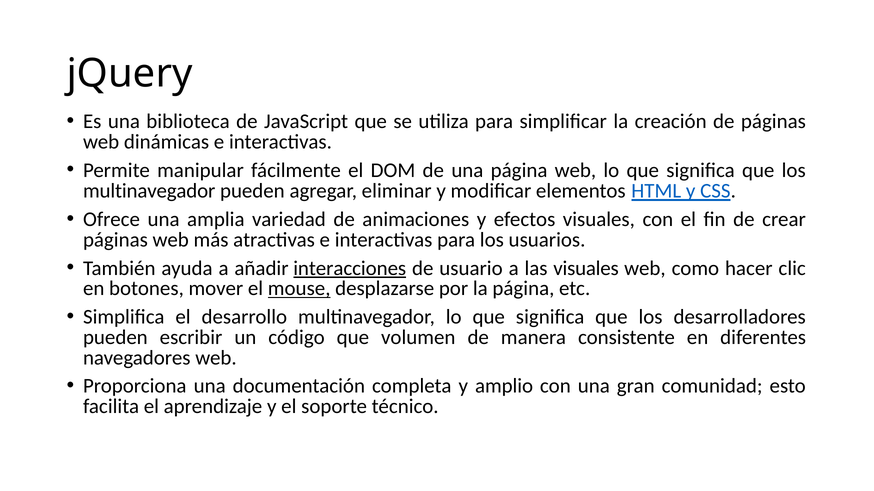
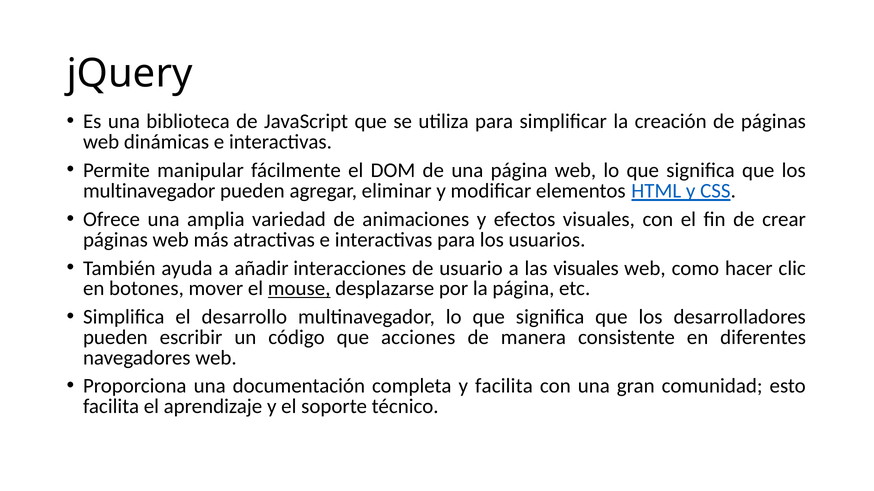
interacciones underline: present -> none
volumen: volumen -> acciones
y amplio: amplio -> facilita
